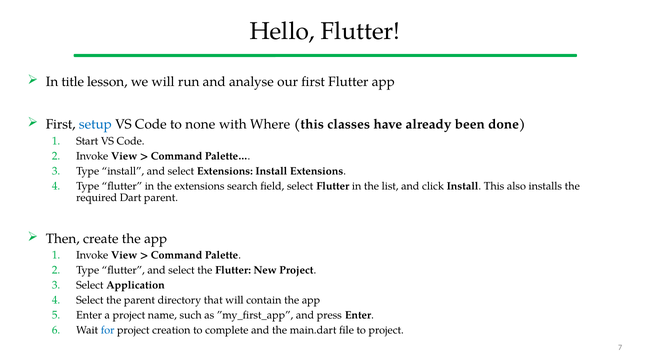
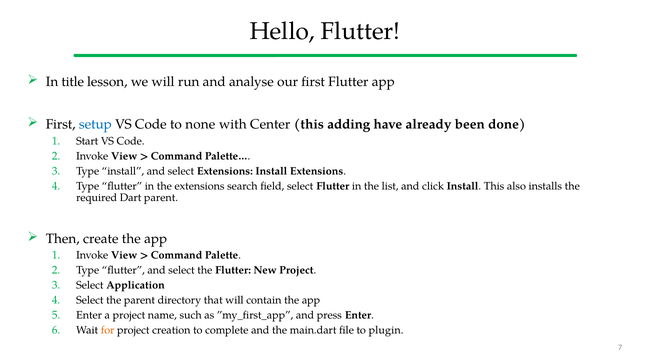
Where: Where -> Center
classes: classes -> adding
for colour: blue -> orange
to project: project -> plugin
